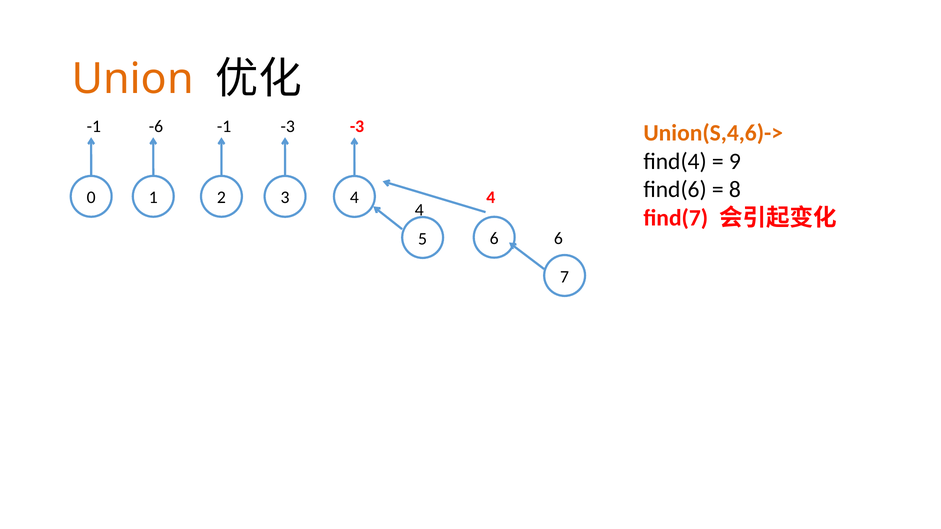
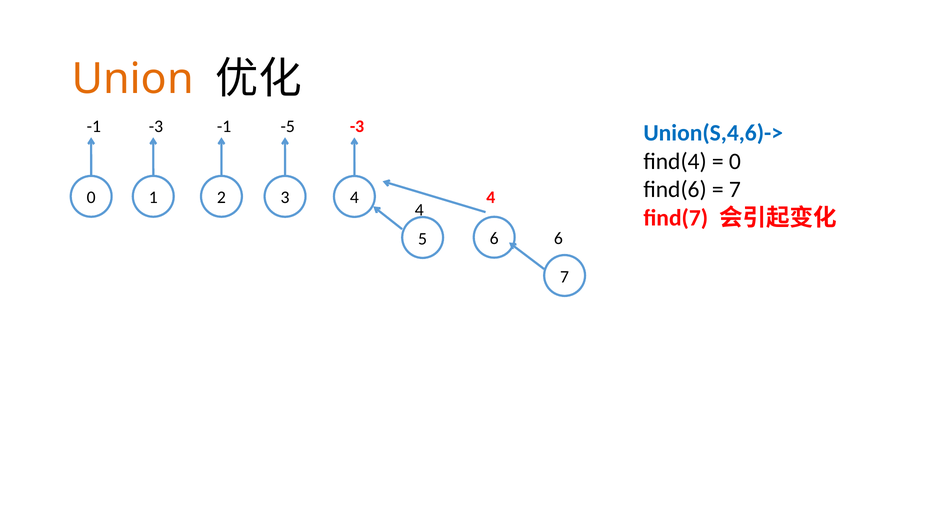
-6 at (156, 126): -6 -> -3
-3 at (288, 127): -3 -> -5
Union(S,4,6)-> colour: orange -> blue
9 at (735, 161): 9 -> 0
8 at (735, 190): 8 -> 7
